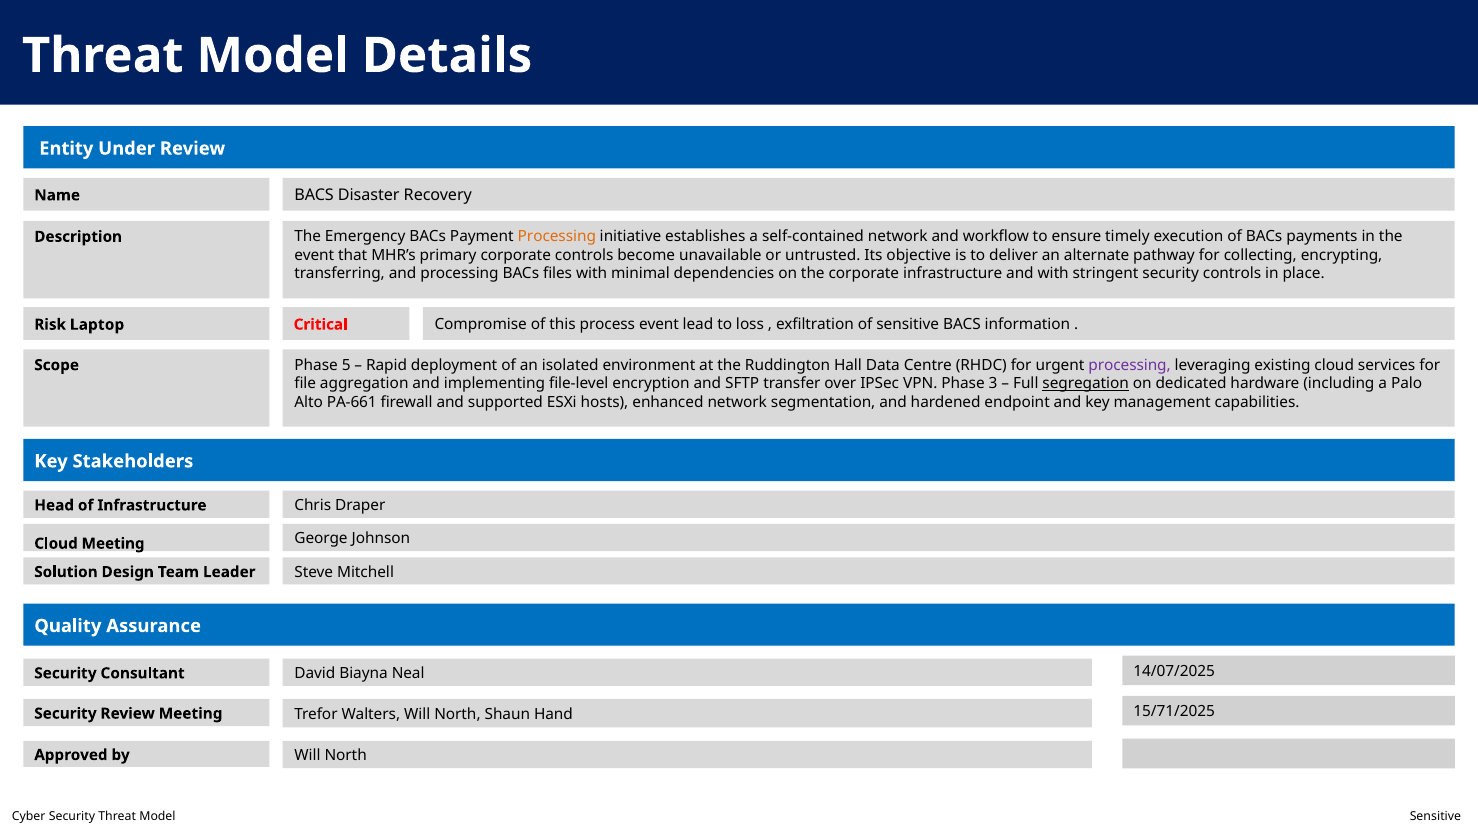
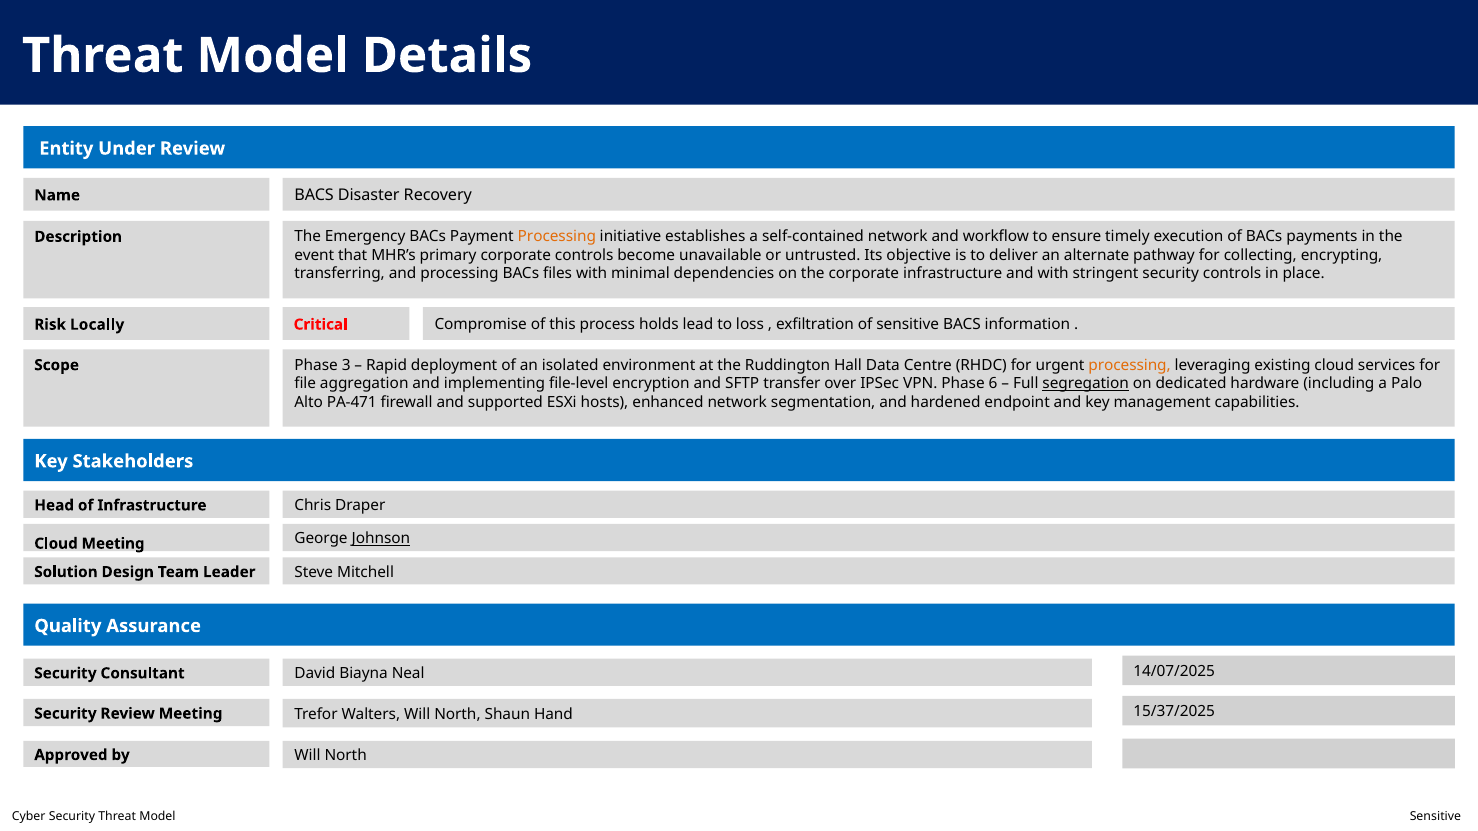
process event: event -> holds
Laptop: Laptop -> Locally
5: 5 -> 3
processing at (1130, 365) colour: purple -> orange
3: 3 -> 6
PA-661: PA-661 -> PA-471
Johnson underline: none -> present
15/71/2025: 15/71/2025 -> 15/37/2025
